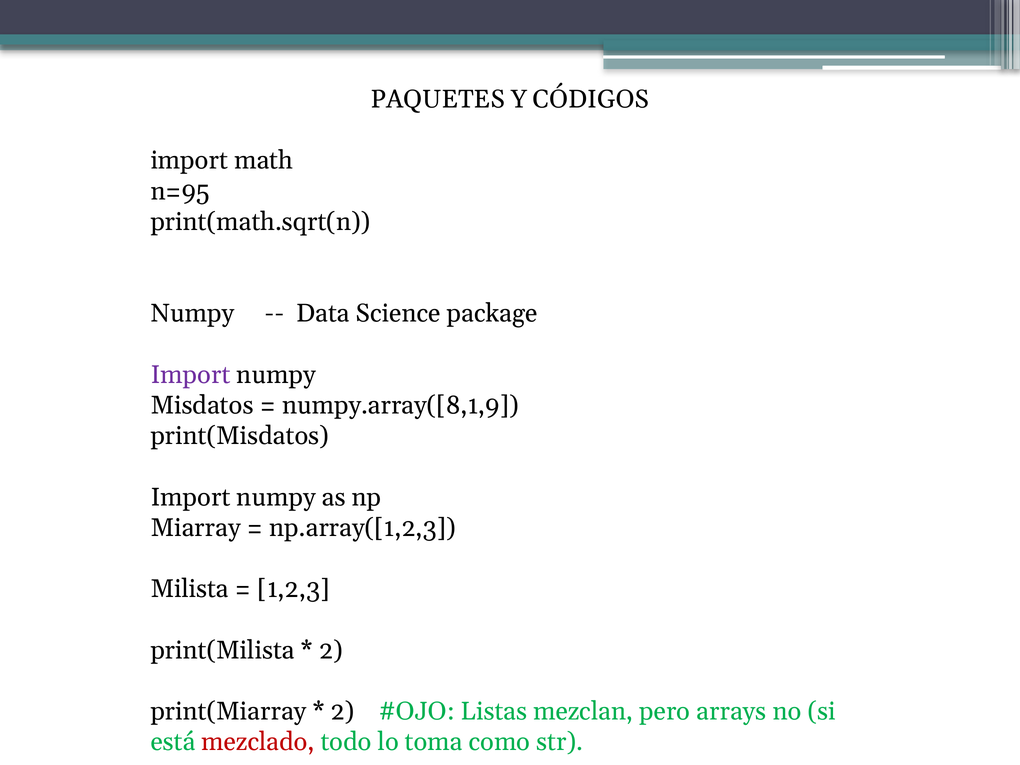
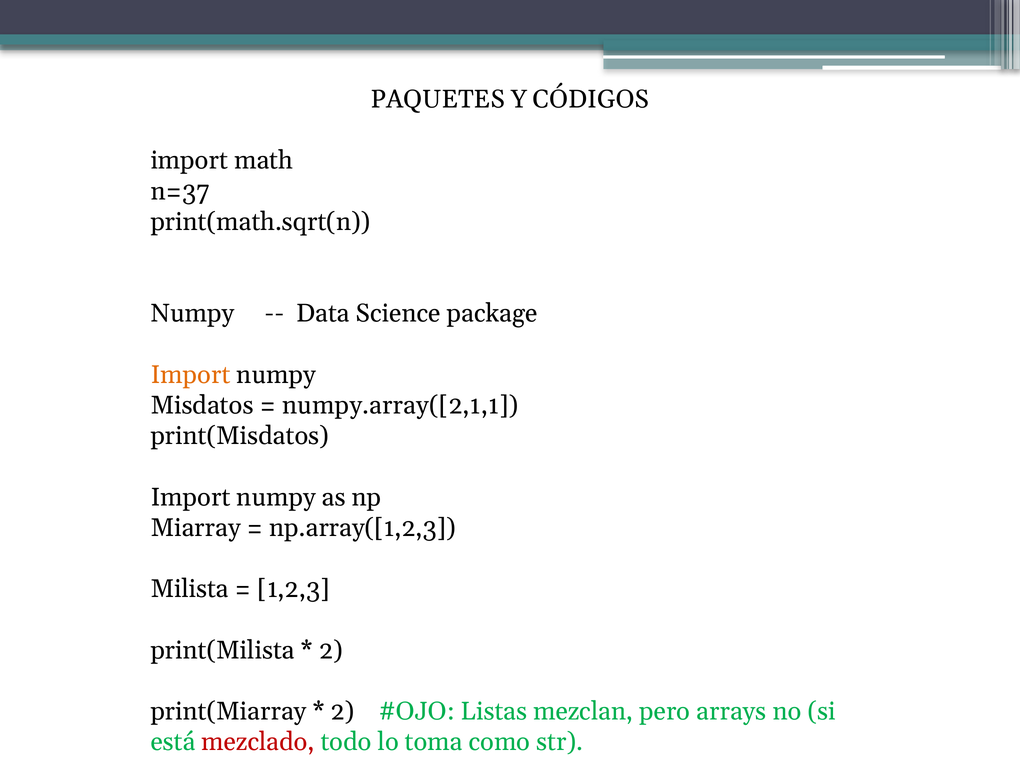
n=95: n=95 -> n=37
Import at (190, 375) colour: purple -> orange
numpy.array([8,1,9: numpy.array([8,1,9 -> numpy.array([2,1,1
